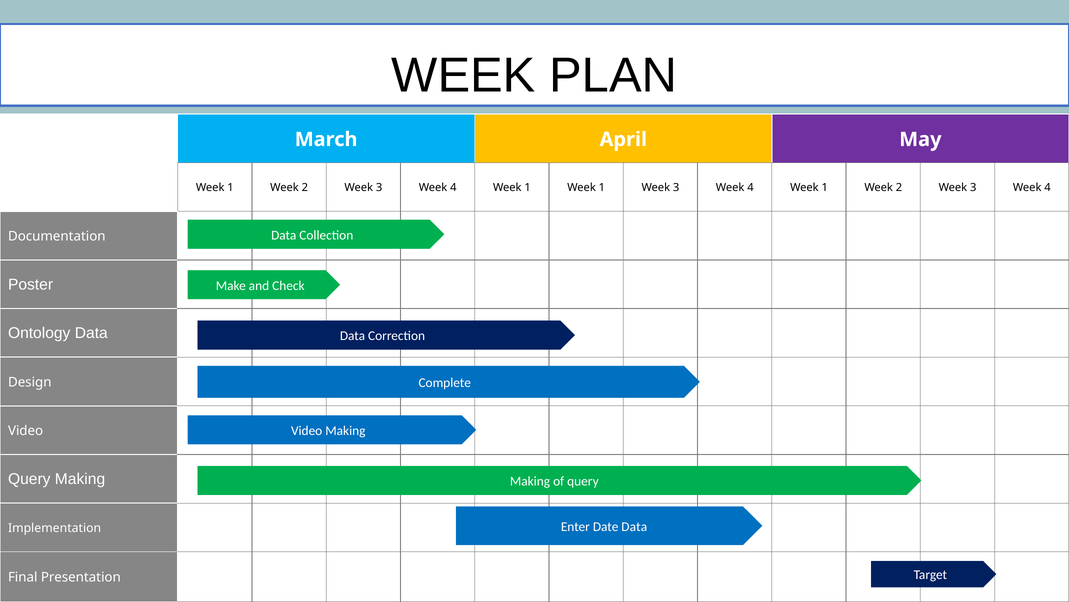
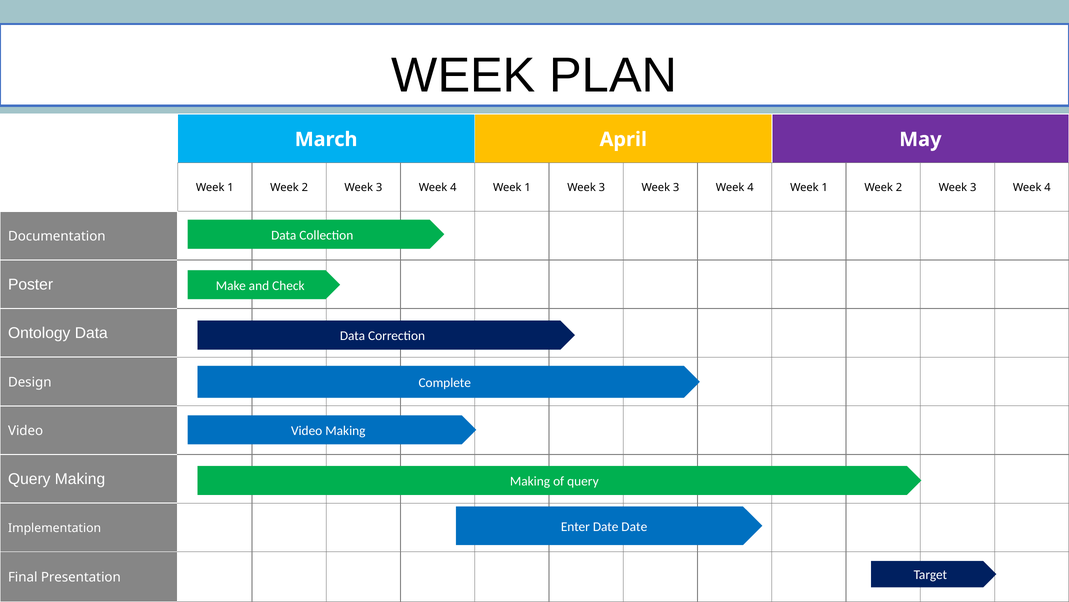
1 Week 1: 1 -> 3
Date Data: Data -> Date
